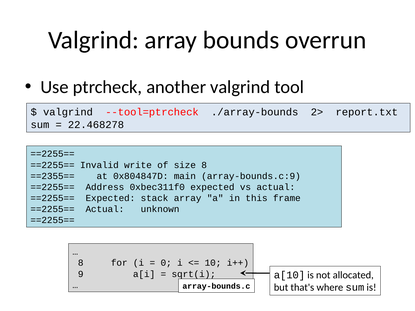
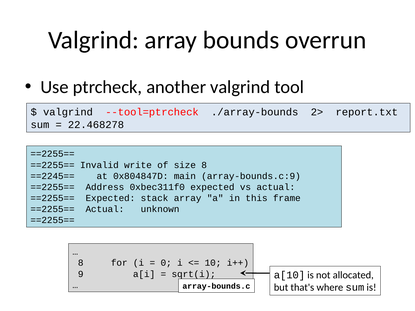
==2355==: ==2355== -> ==2245==
